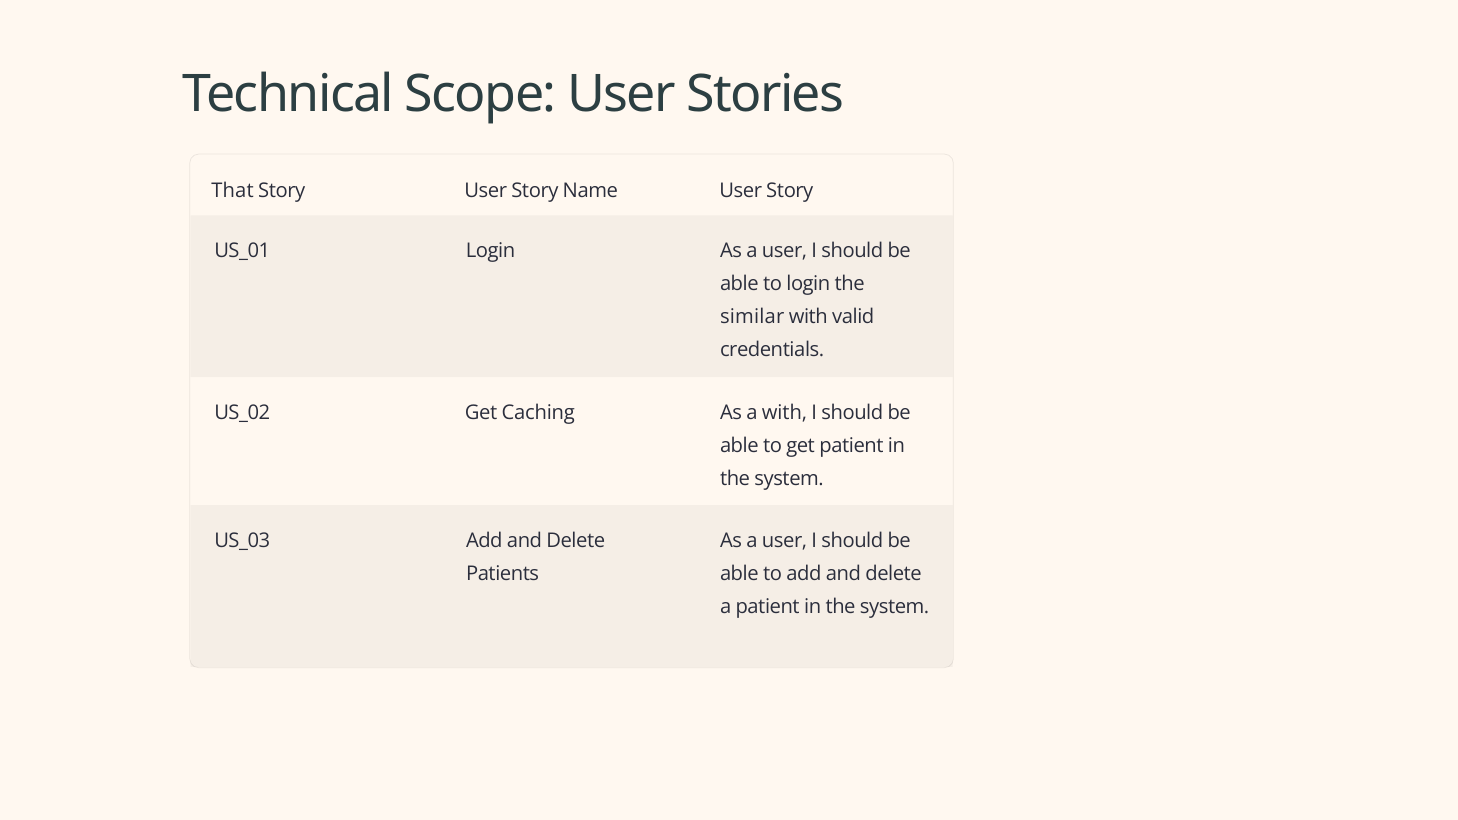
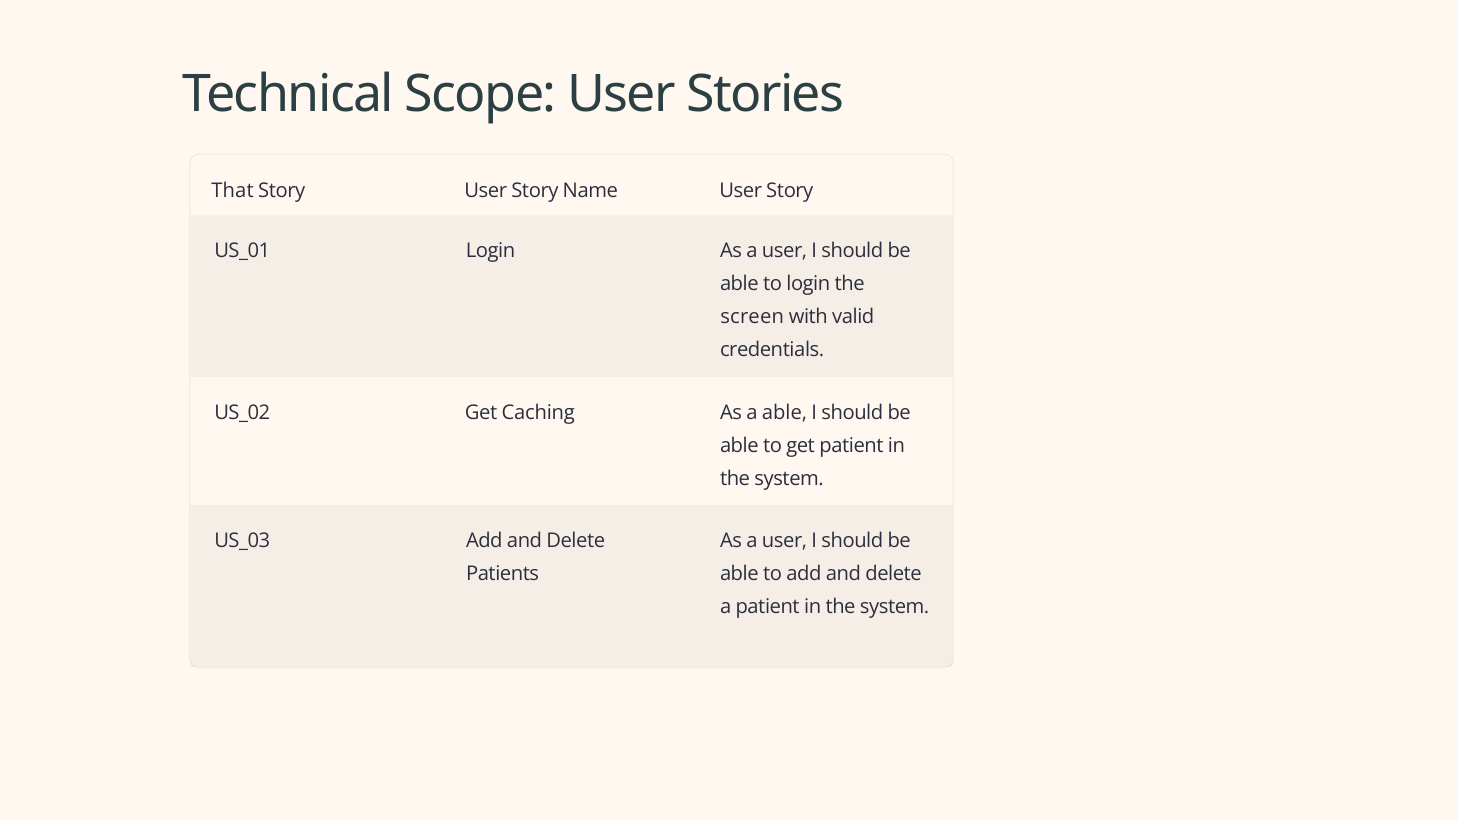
similar: similar -> screen
a with: with -> able
